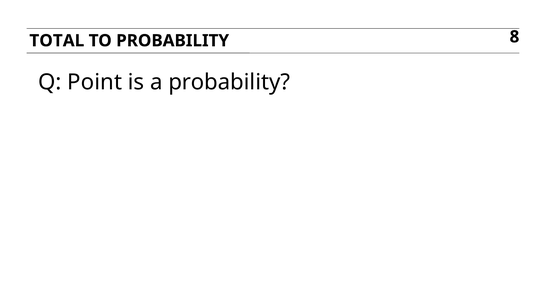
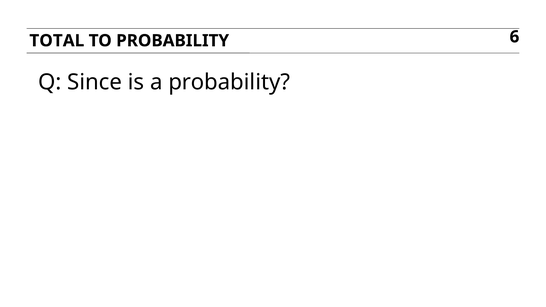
8: 8 -> 6
Point: Point -> Since
